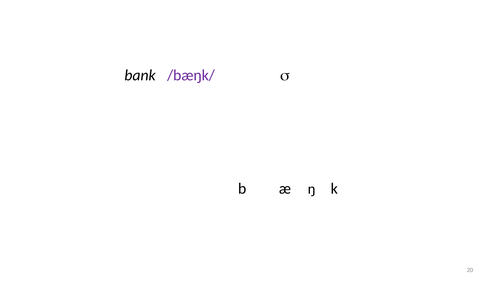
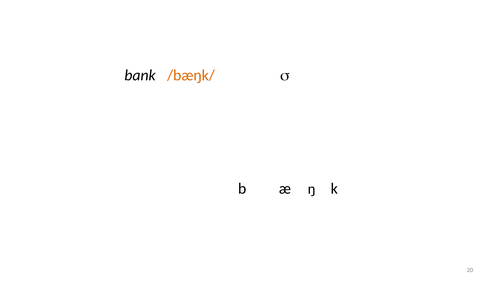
/bæŋk/ colour: purple -> orange
